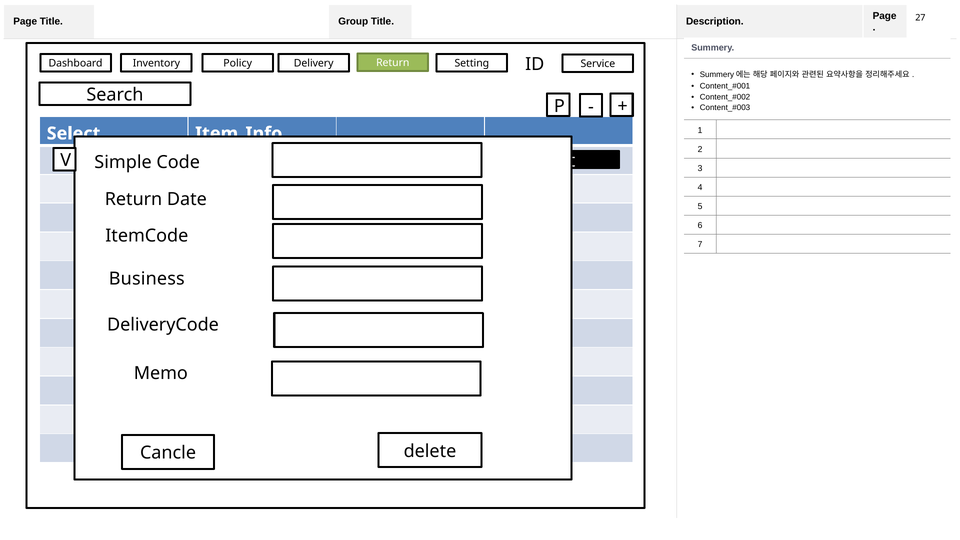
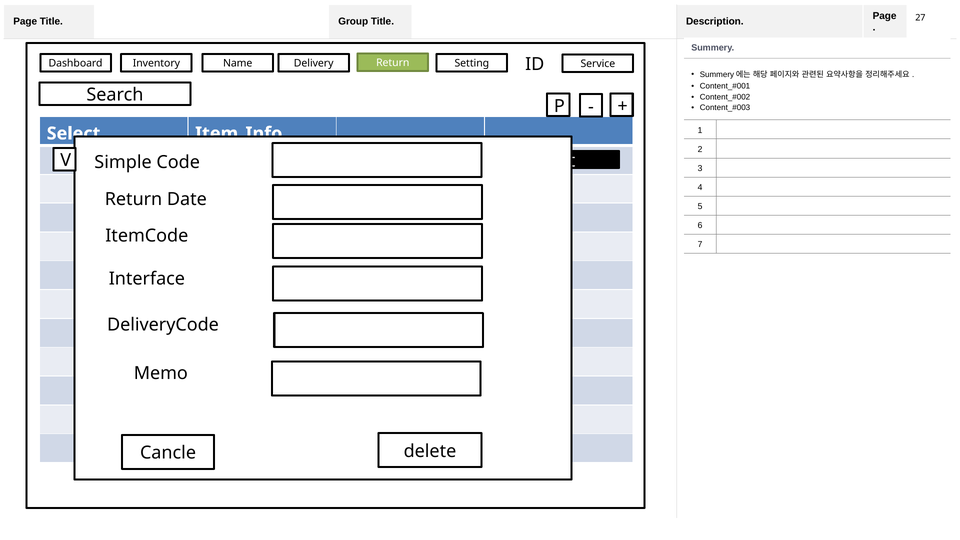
Policy: Policy -> Name
Business: Business -> Interface
